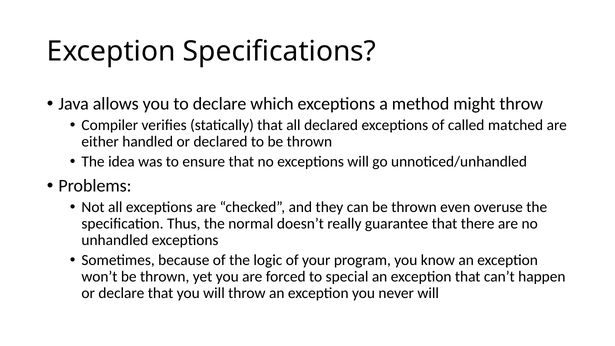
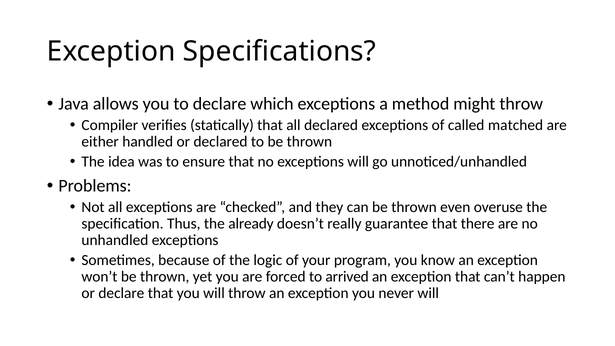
normal: normal -> already
special: special -> arrived
